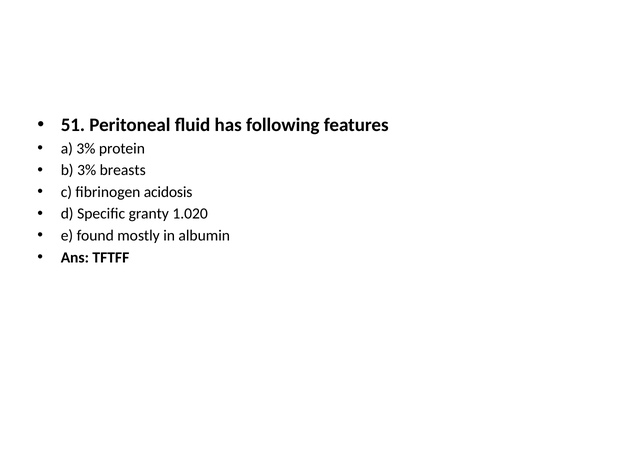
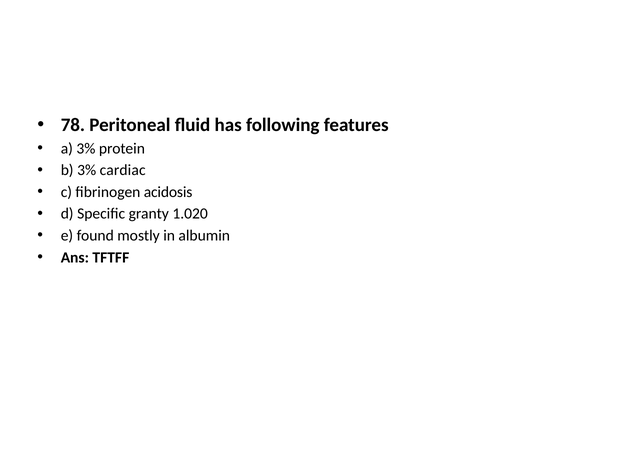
51: 51 -> 78
breasts: breasts -> cardiac
